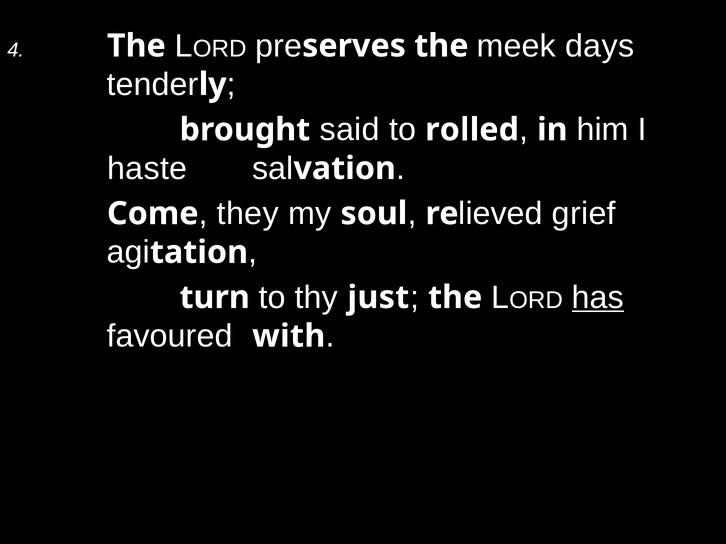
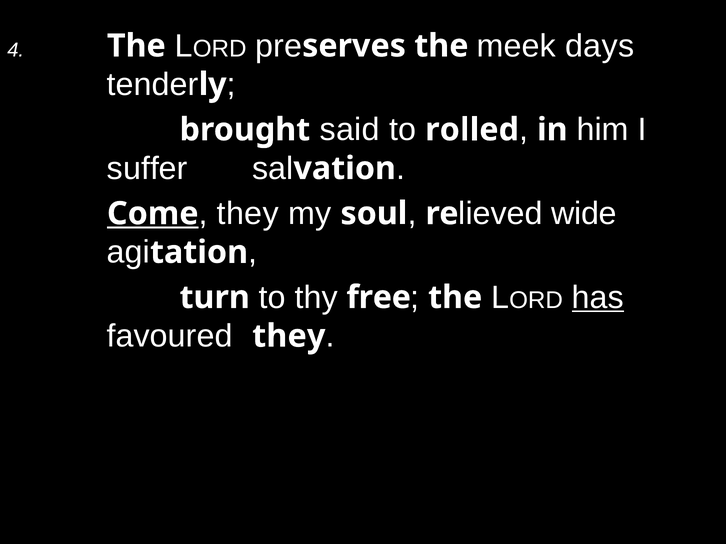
haste: haste -> suffer
Come underline: none -> present
grief: grief -> wide
just: just -> free
favoured with: with -> they
